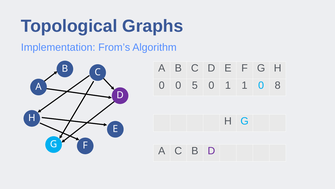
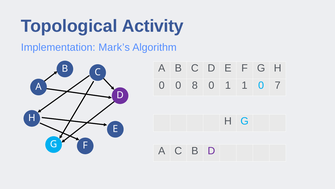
Graphs: Graphs -> Activity
From’s: From’s -> Mark’s
5: 5 -> 8
8: 8 -> 7
